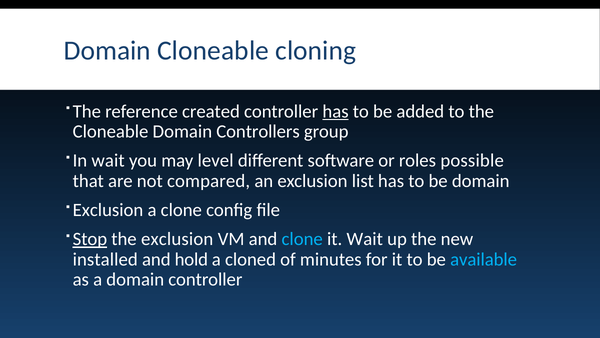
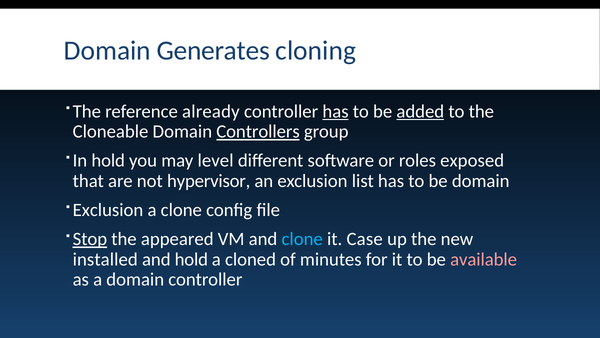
Domain Cloneable: Cloneable -> Generates
created: created -> already
added underline: none -> present
Controllers underline: none -> present
In wait: wait -> hold
possible: possible -> exposed
compared: compared -> hypervisor
the exclusion: exclusion -> appeared
it Wait: Wait -> Case
available colour: light blue -> pink
